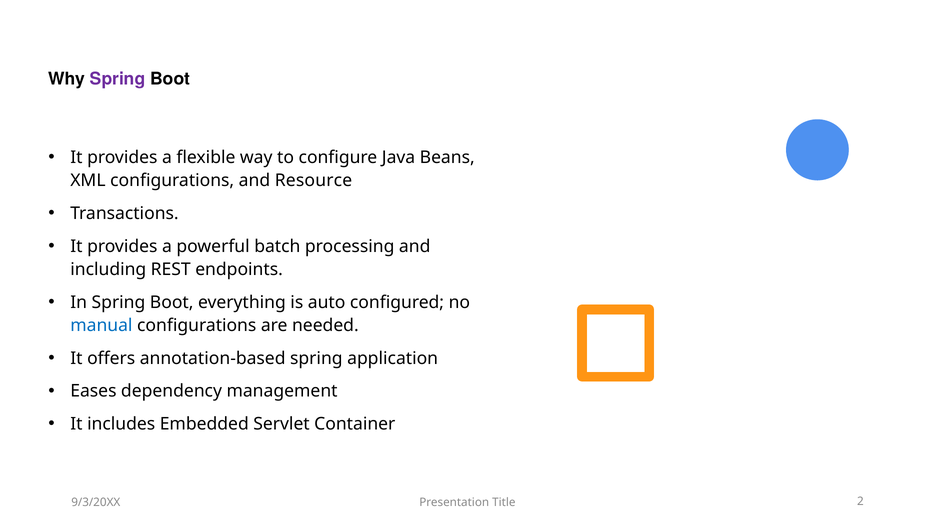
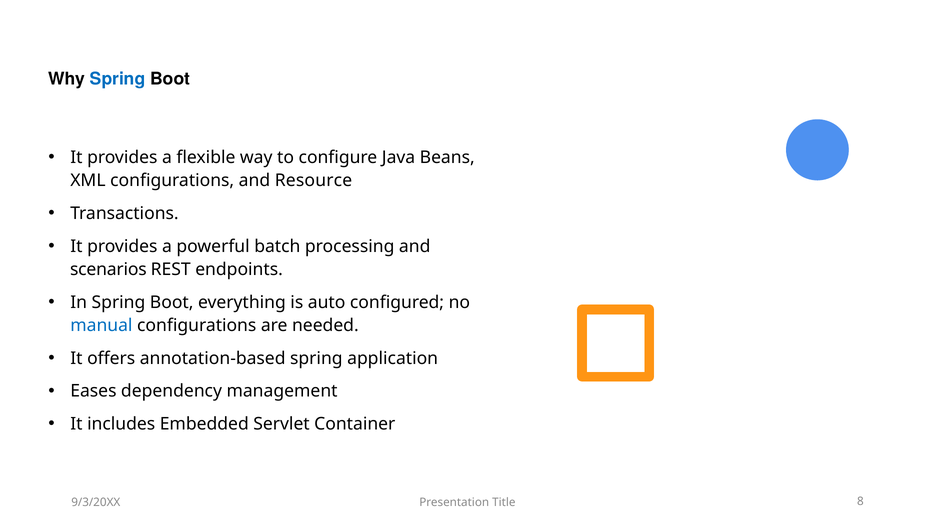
Spring at (118, 79) colour: purple -> blue
including: including -> scenarios
2: 2 -> 8
